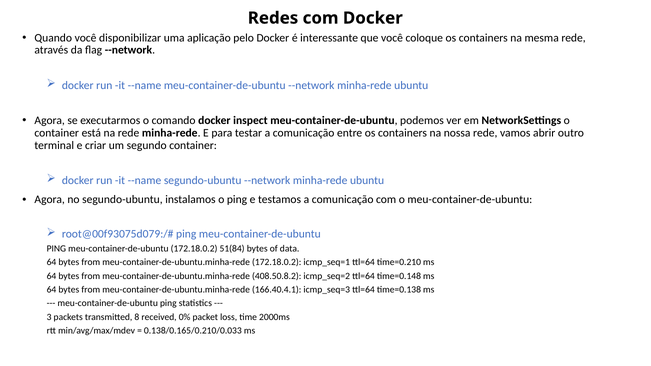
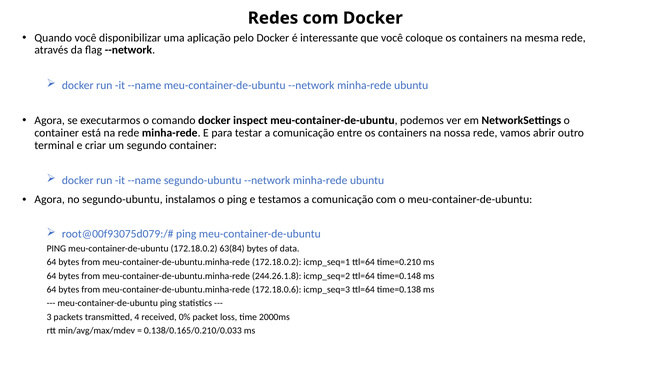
51(84: 51(84 -> 63(84
408.50.8.2: 408.50.8.2 -> 244.26.1.8
166.40.4.1: 166.40.4.1 -> 172.18.0.6
8: 8 -> 4
